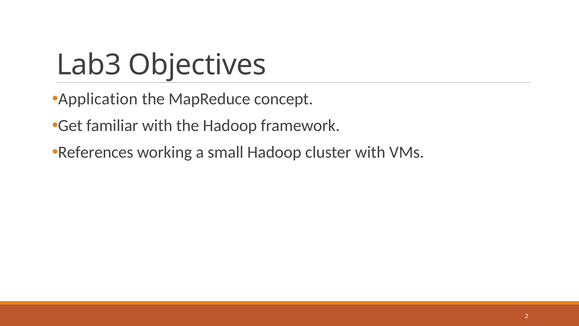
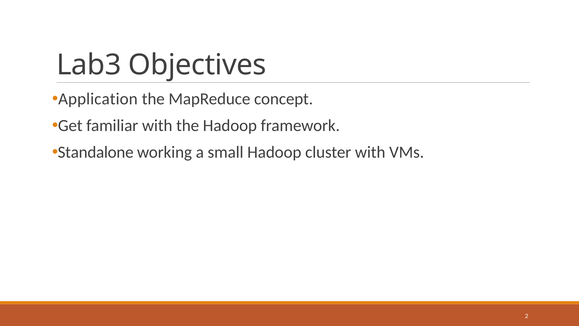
References: References -> Standalone
